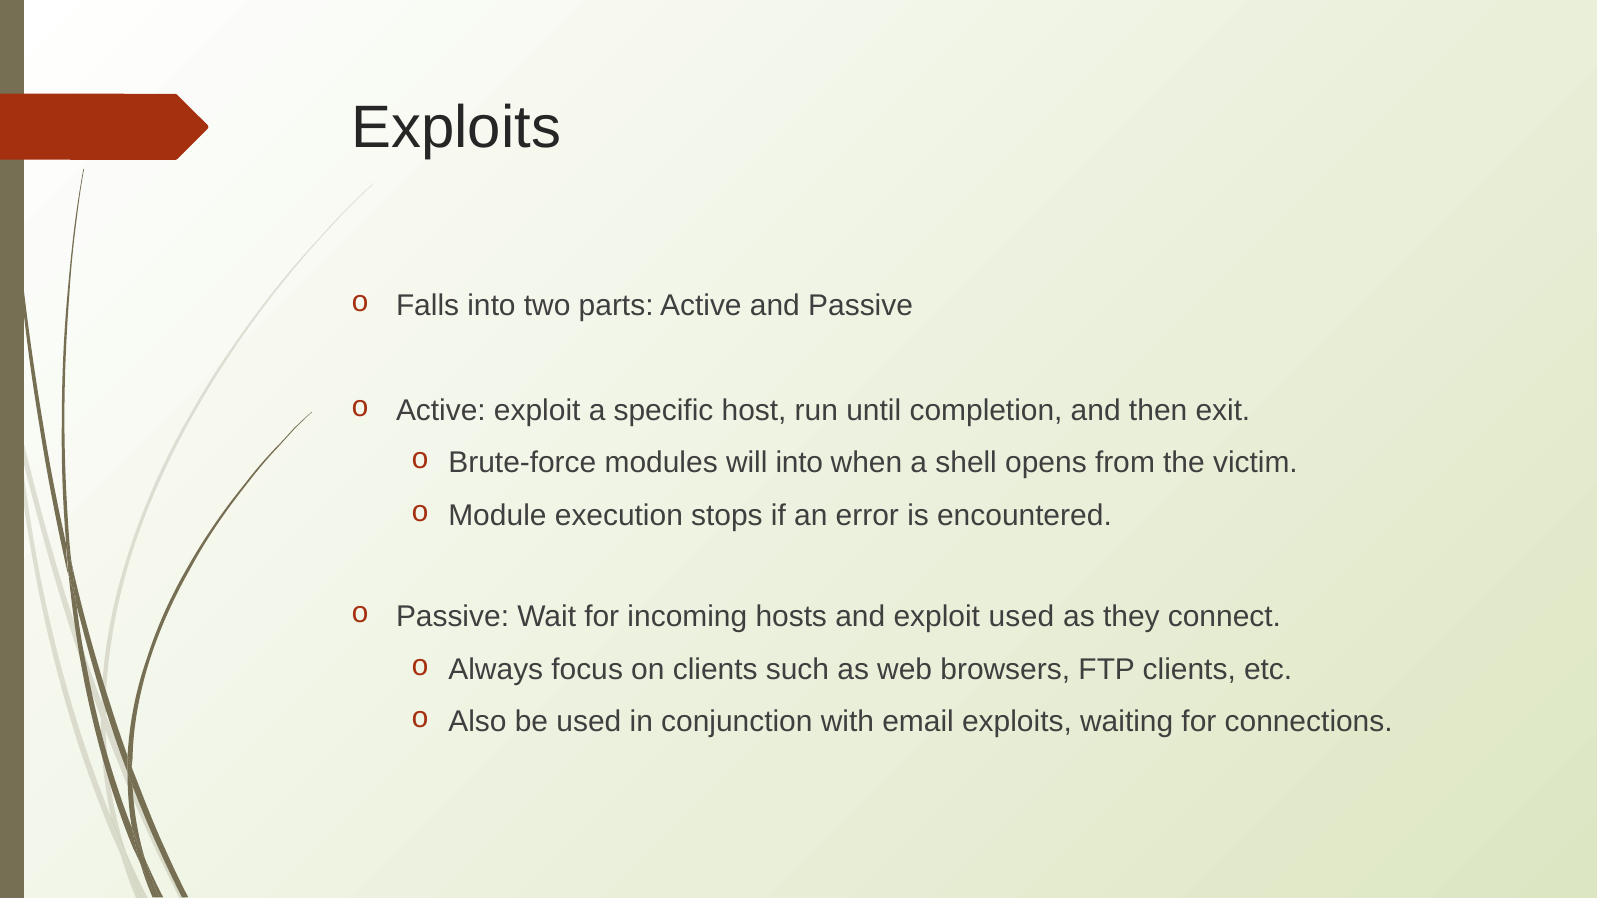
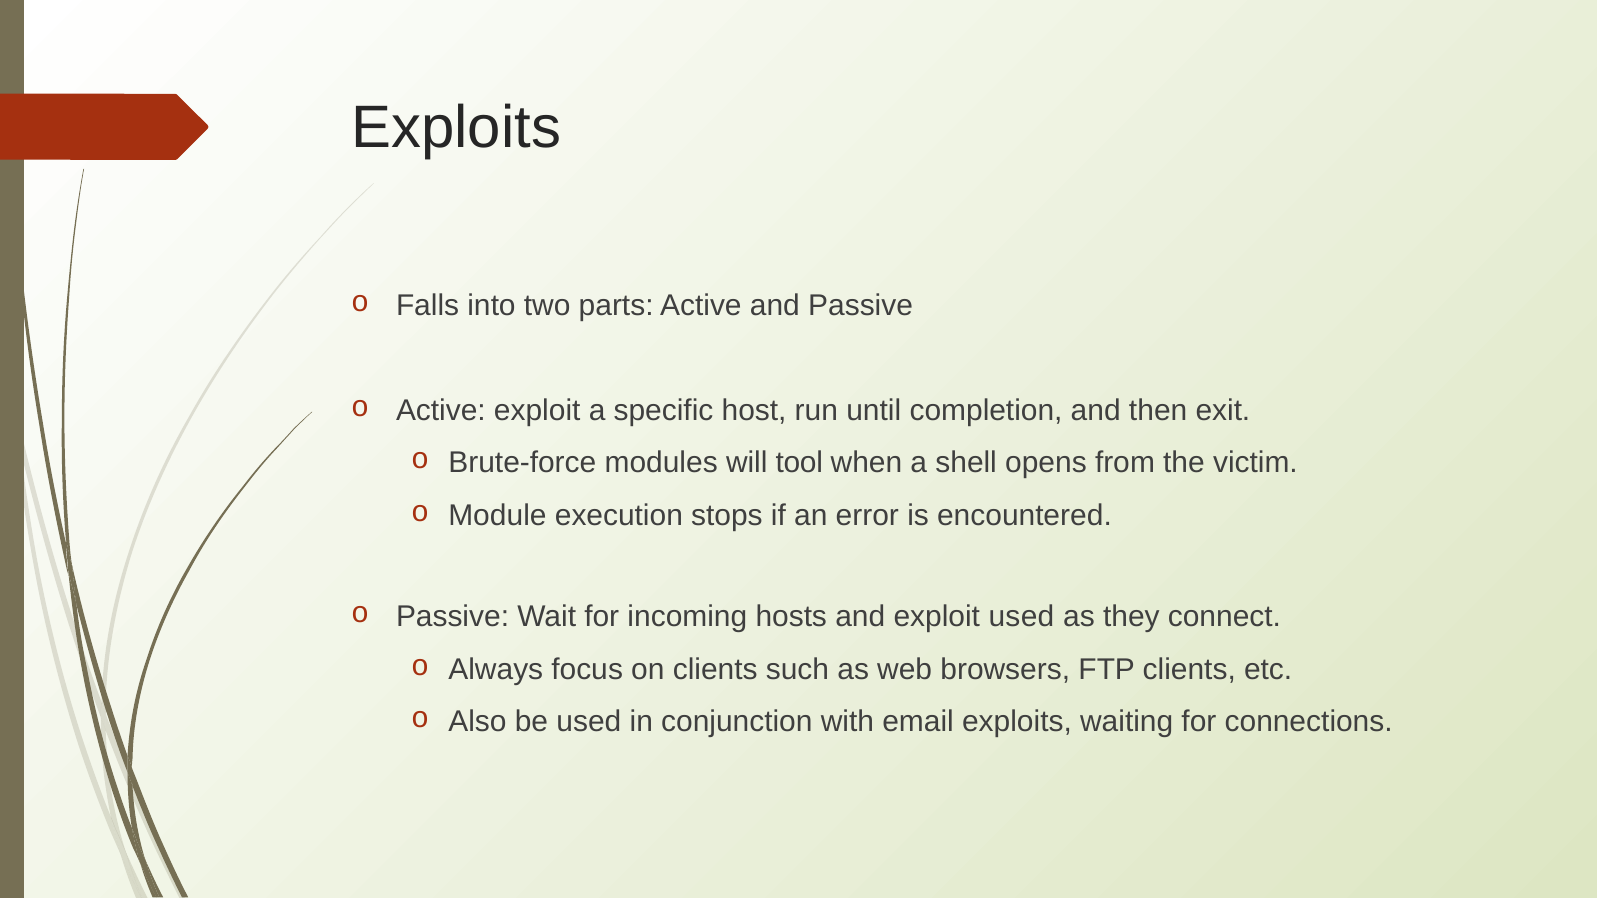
will into: into -> tool
